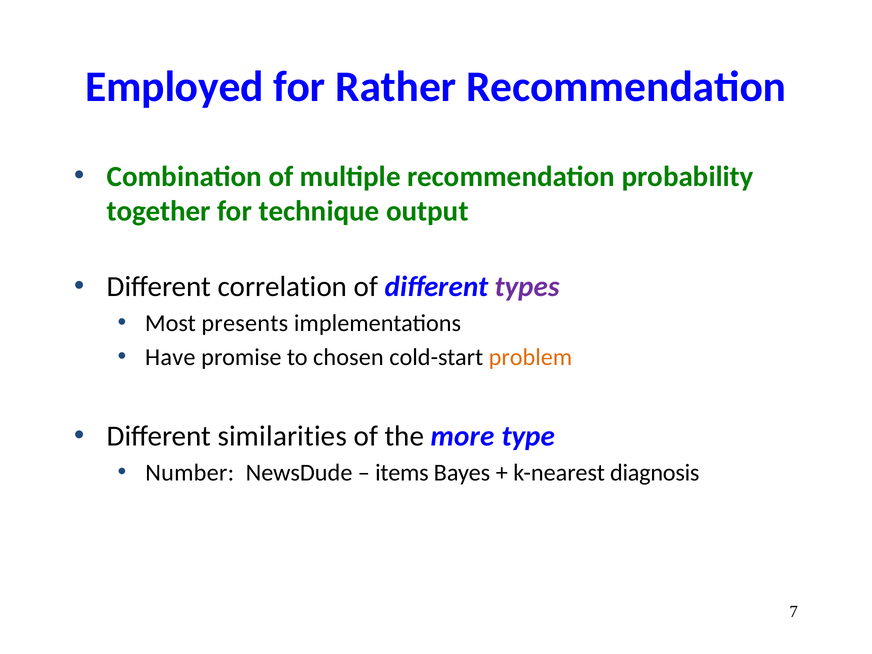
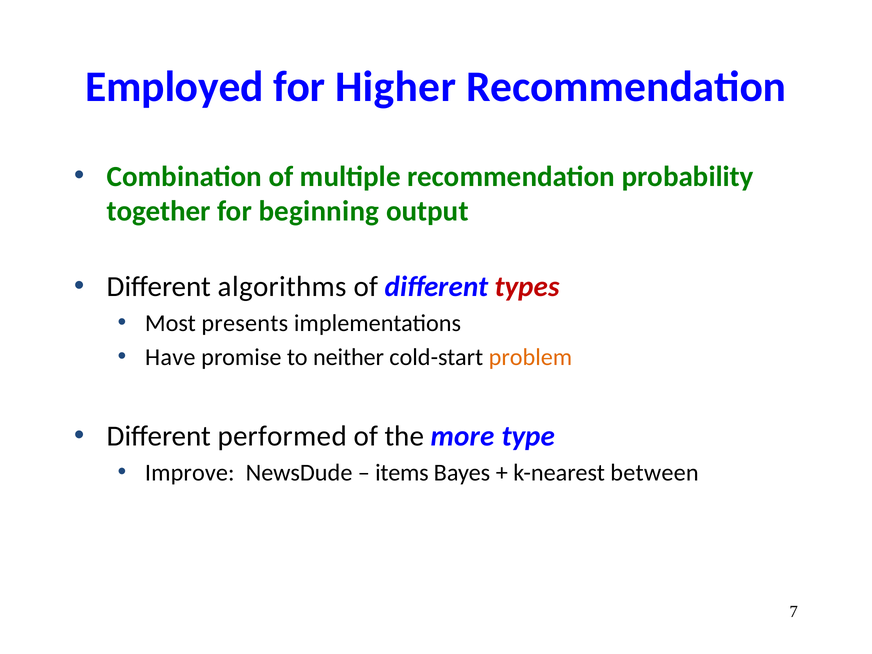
Rather: Rather -> Higher
technique: technique -> beginning
correlation: correlation -> algorithms
types colour: purple -> red
chosen: chosen -> neither
similarities: similarities -> performed
Number: Number -> Improve
diagnosis: diagnosis -> between
